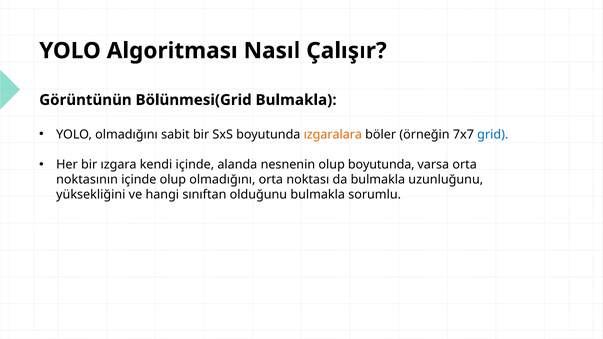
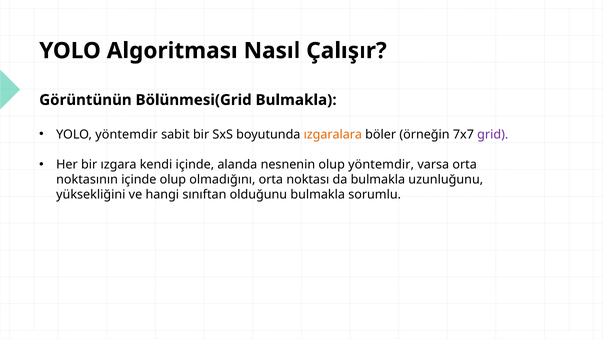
YOLO olmadığını: olmadığını -> yöntemdir
grid colour: blue -> purple
olup boyutunda: boyutunda -> yöntemdir
